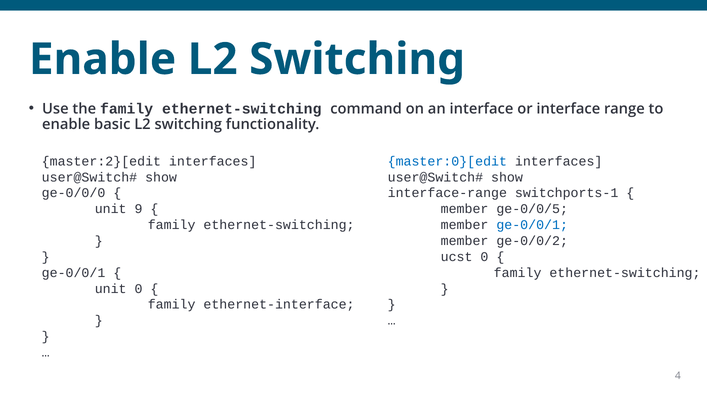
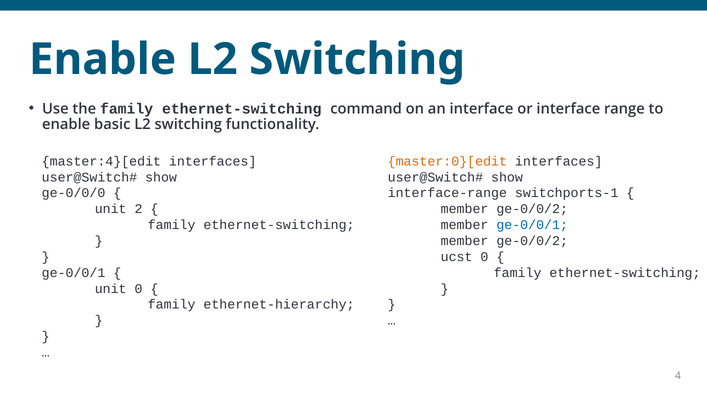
master:2}[edit: master:2}[edit -> master:4}[edit
master:0}[edit colour: blue -> orange
9: 9 -> 2
ge-0/0/5 at (532, 209): ge-0/0/5 -> ge-0/0/2
ethernet-interface: ethernet-interface -> ethernet-hierarchy
